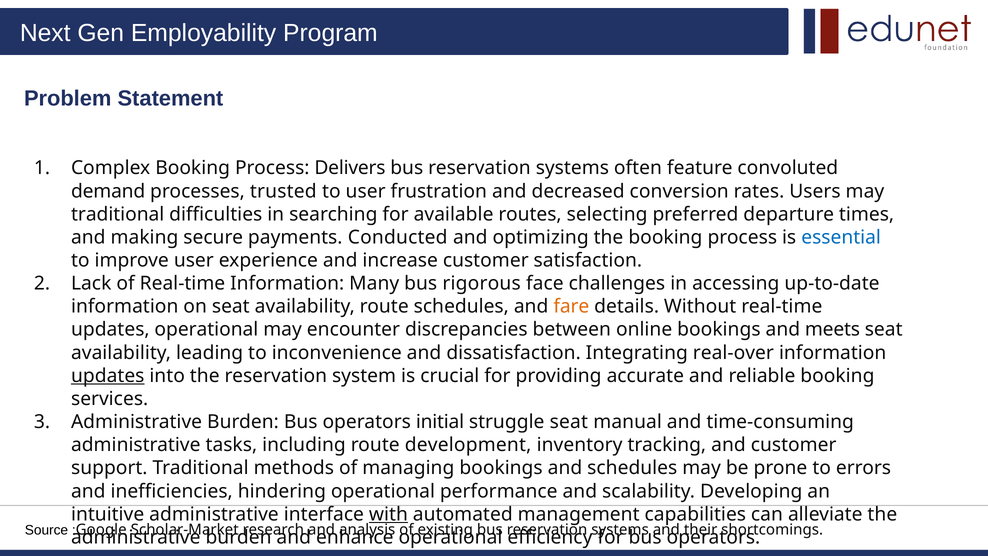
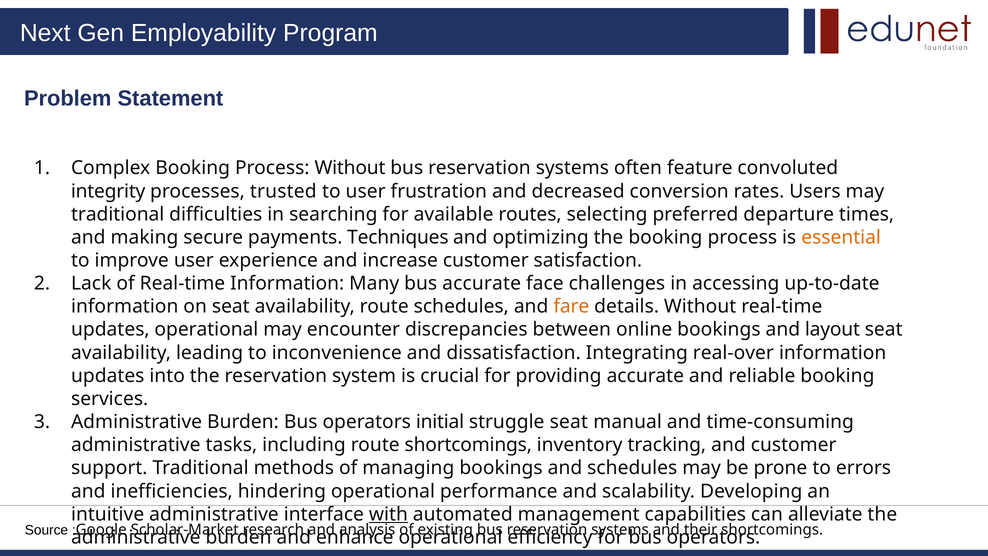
Process Delivers: Delivers -> Without
demand: demand -> integrity
Conducted: Conducted -> Techniques
essential colour: blue -> orange
bus rigorous: rigorous -> accurate
meets: meets -> layout
updates at (108, 376) underline: present -> none
route development: development -> shortcomings
